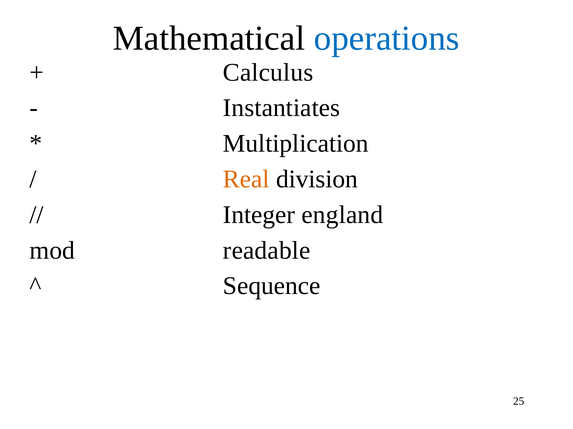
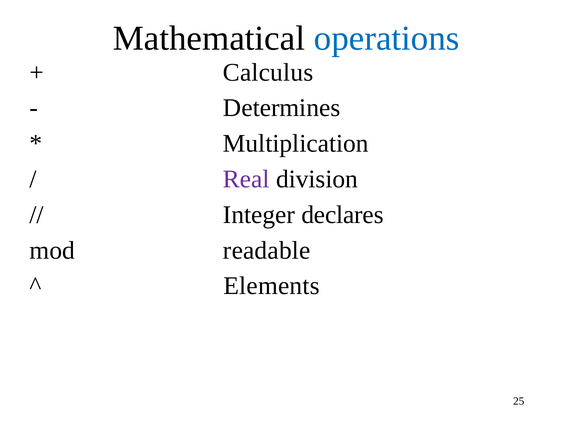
Instantiates: Instantiates -> Determines
Real colour: orange -> purple
england: england -> declares
Sequence: Sequence -> Elements
